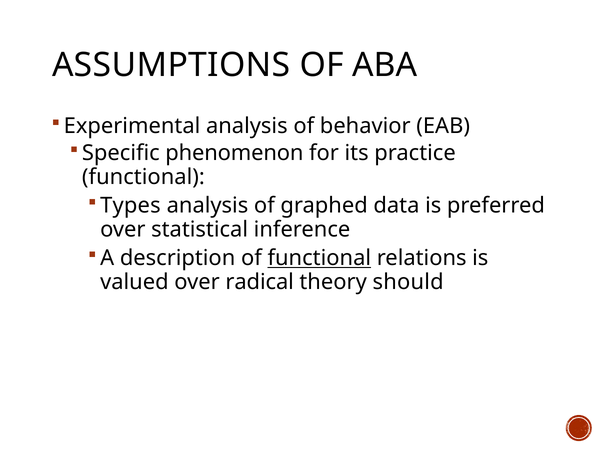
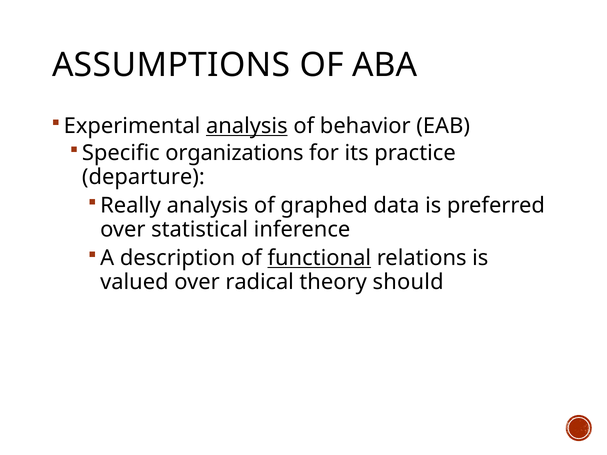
analysis at (247, 126) underline: none -> present
phenomenon: phenomenon -> organizations
functional at (143, 177): functional -> departure
Types: Types -> Really
